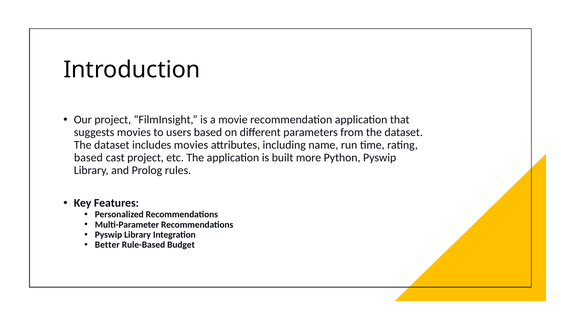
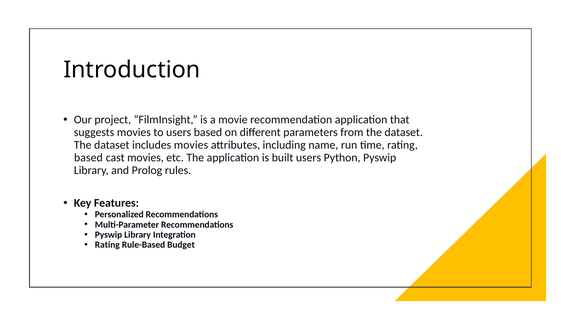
cast project: project -> movies
built more: more -> users
Better at (107, 244): Better -> Rating
